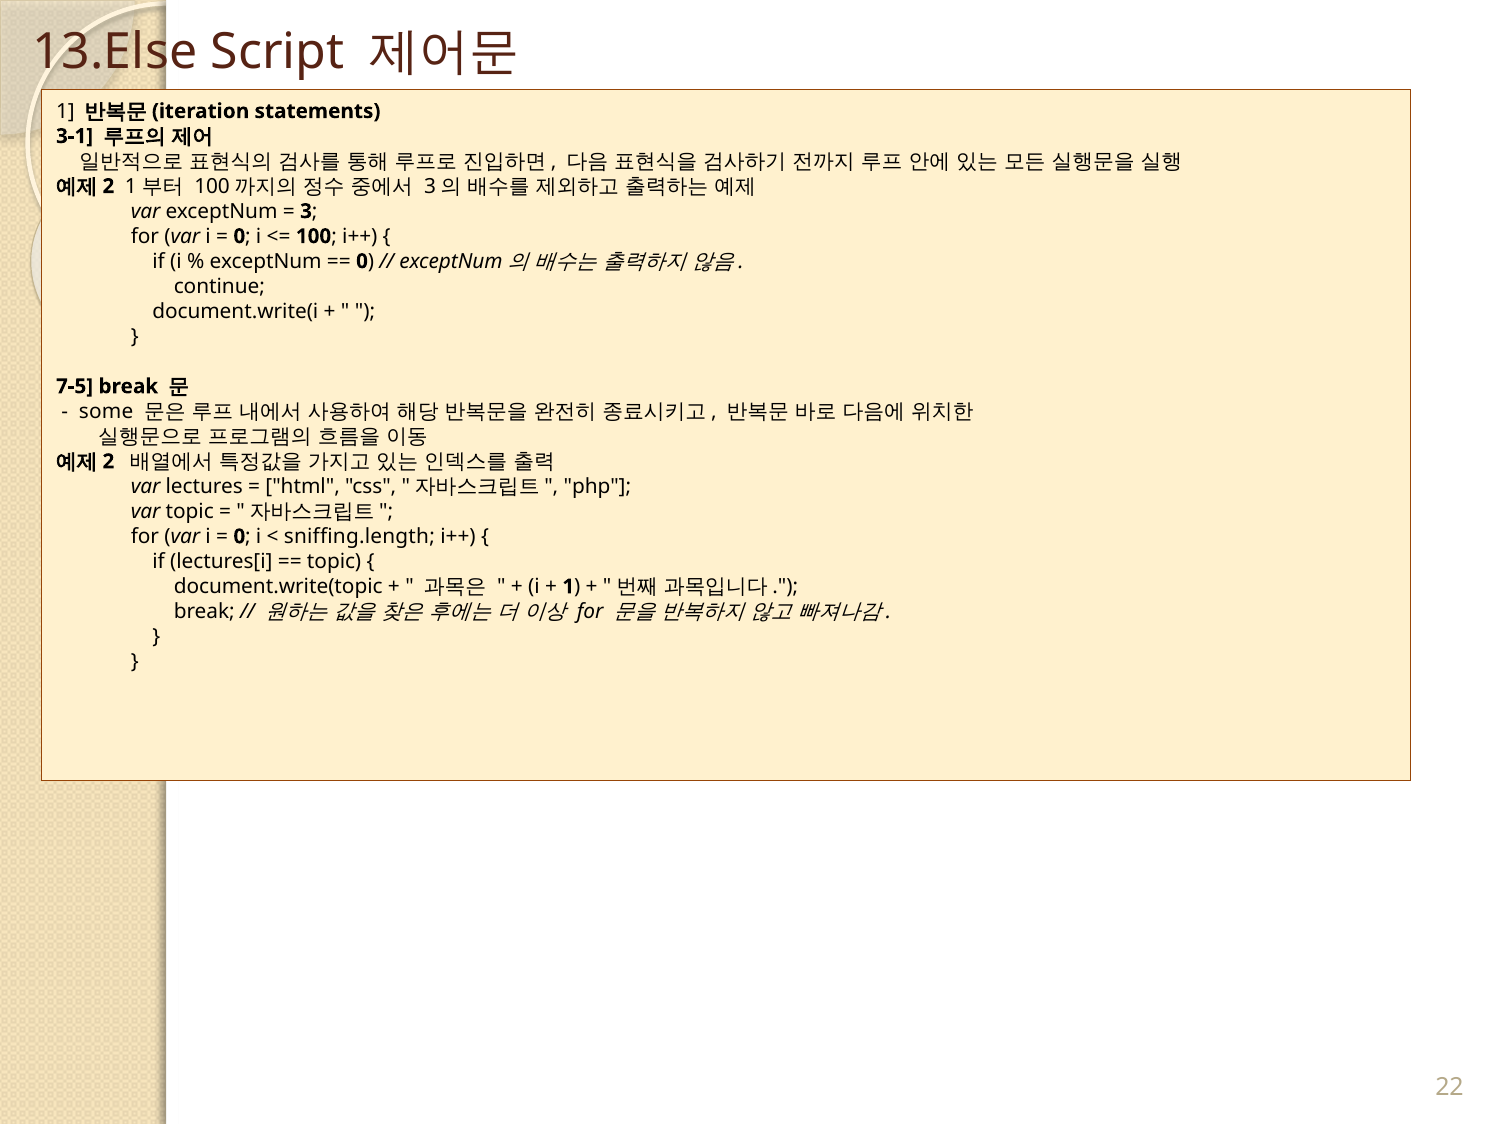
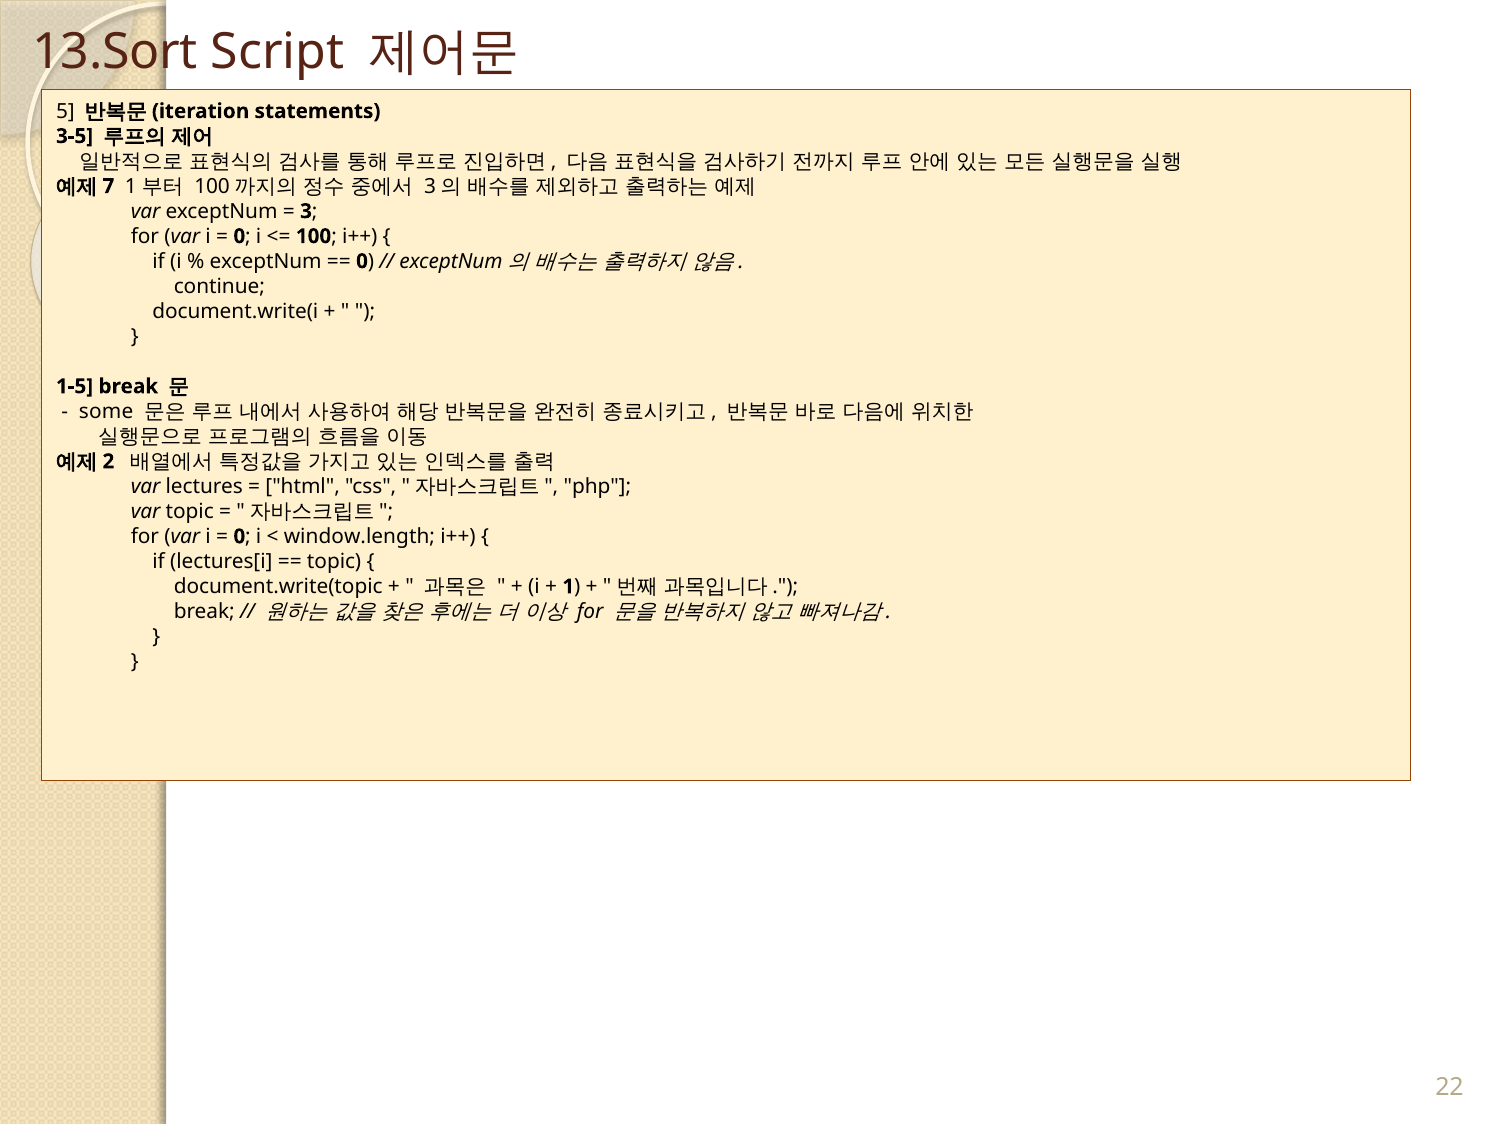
13.Else: 13.Else -> 13.Sort
1 at (65, 111): 1 -> 5
3-1: 3-1 -> 3-5
2 at (108, 186): 2 -> 7
7-5: 7-5 -> 1-5
sniffing.length: sniffing.length -> window.length
